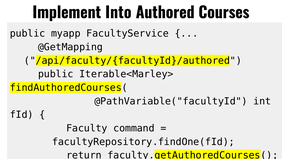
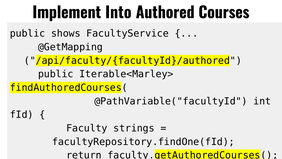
myapp: myapp -> shows
command: command -> strings
